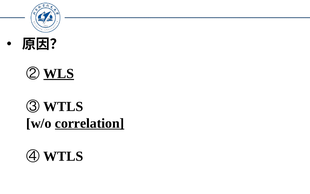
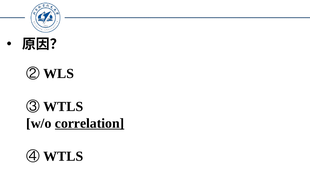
WLS underline: present -> none
